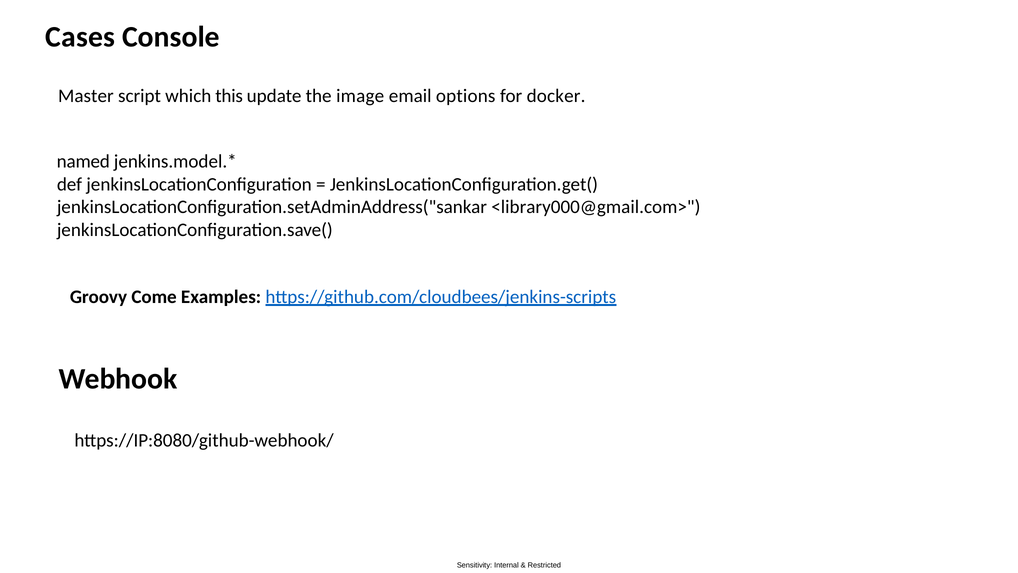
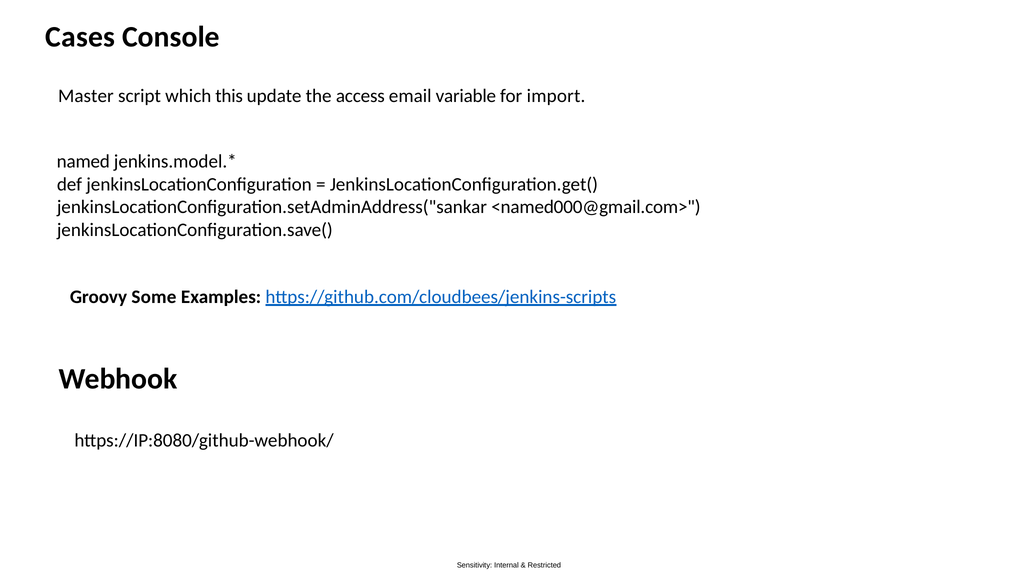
image: image -> access
options: options -> variable
docker: docker -> import
<library000@gmail.com>: <library000@gmail.com> -> <named000@gmail.com>
Come: Come -> Some
